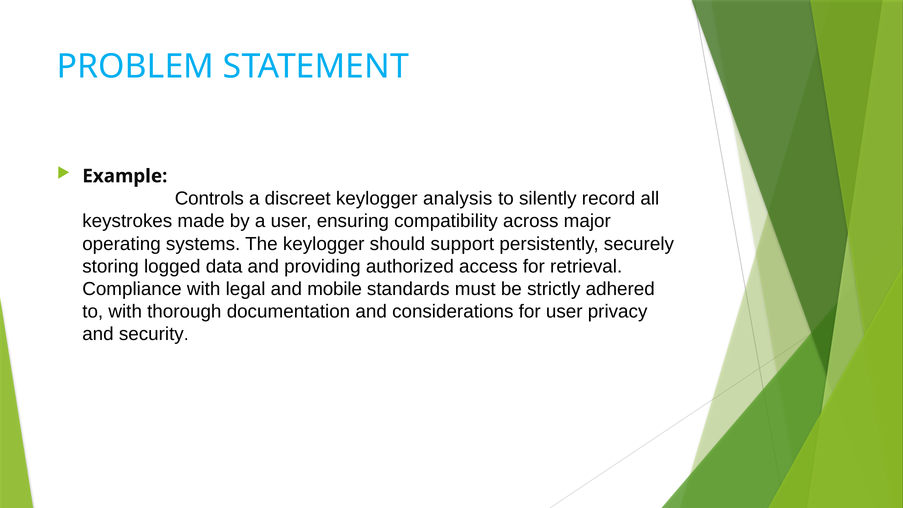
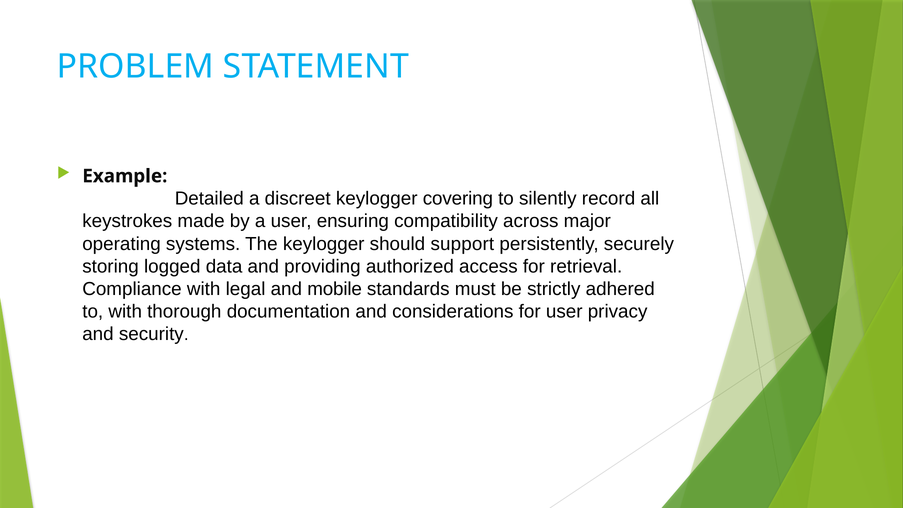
Controls: Controls -> Detailed
analysis: analysis -> covering
